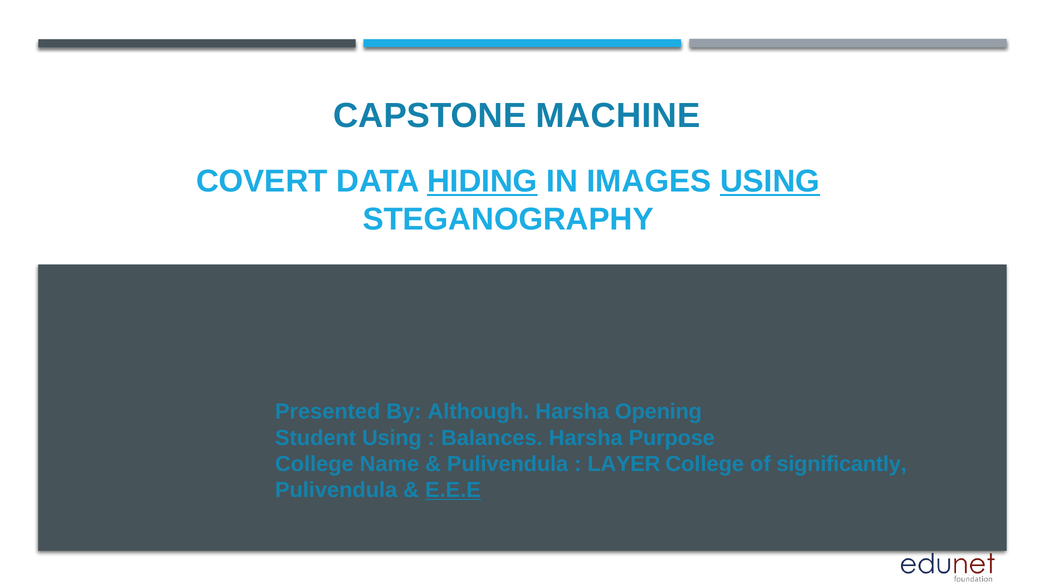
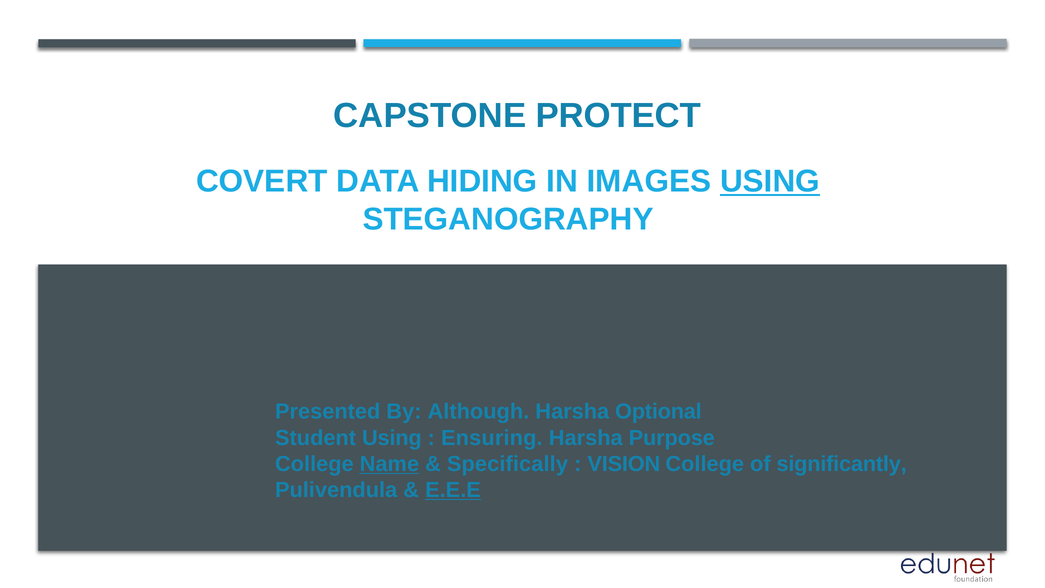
MACHINE: MACHINE -> PROTECT
HIDING underline: present -> none
Opening: Opening -> Optional
Balances: Balances -> Ensuring
Name underline: none -> present
Pulivendula at (508, 464): Pulivendula -> Specifically
LAYER: LAYER -> VISION
